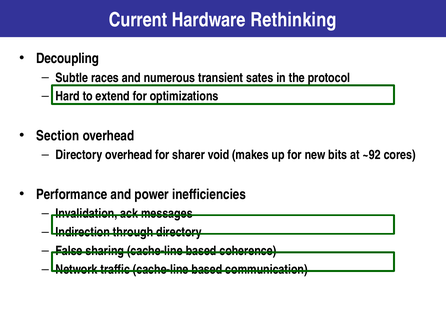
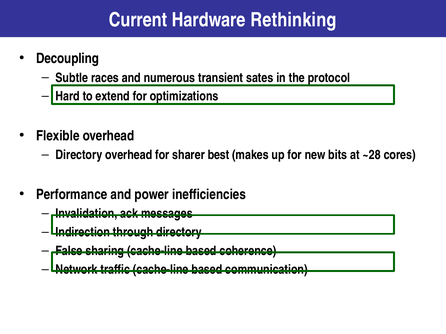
Section: Section -> Flexible
void: void -> best
~92: ~92 -> ~28
